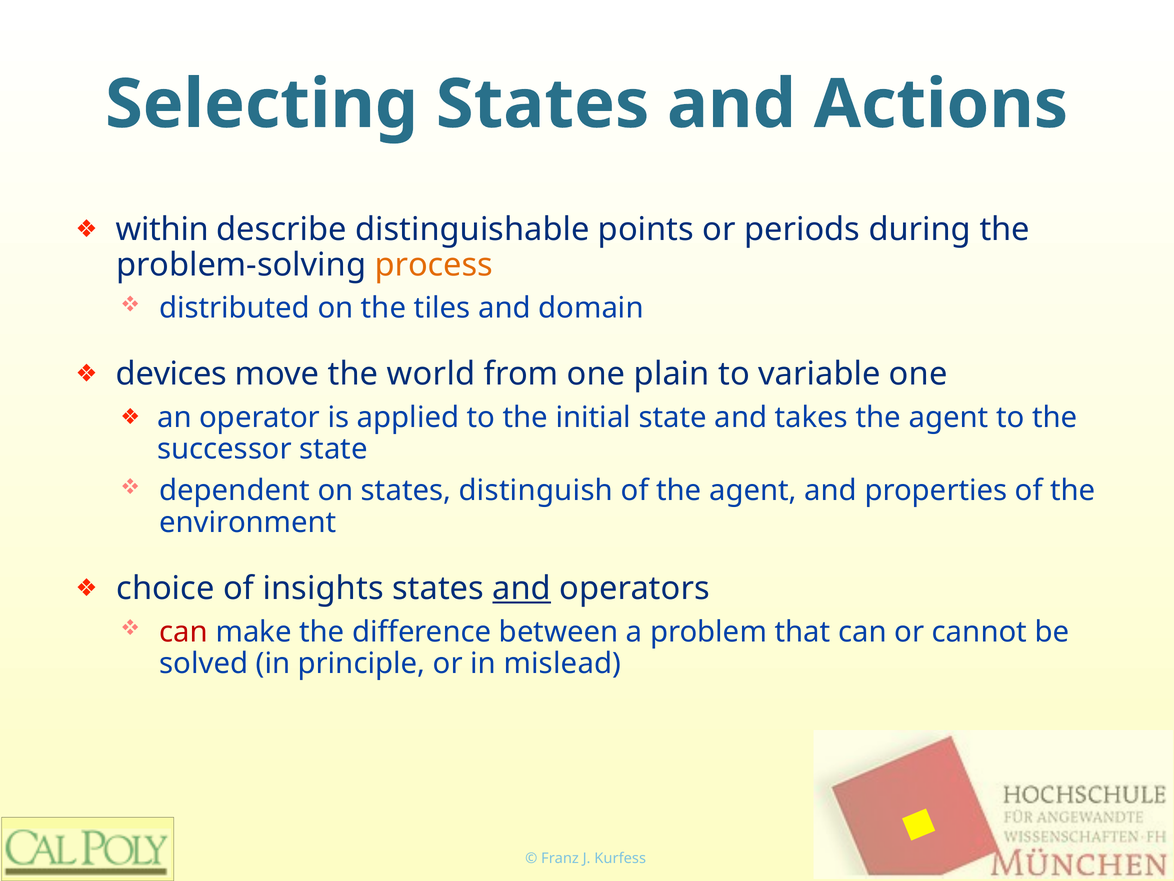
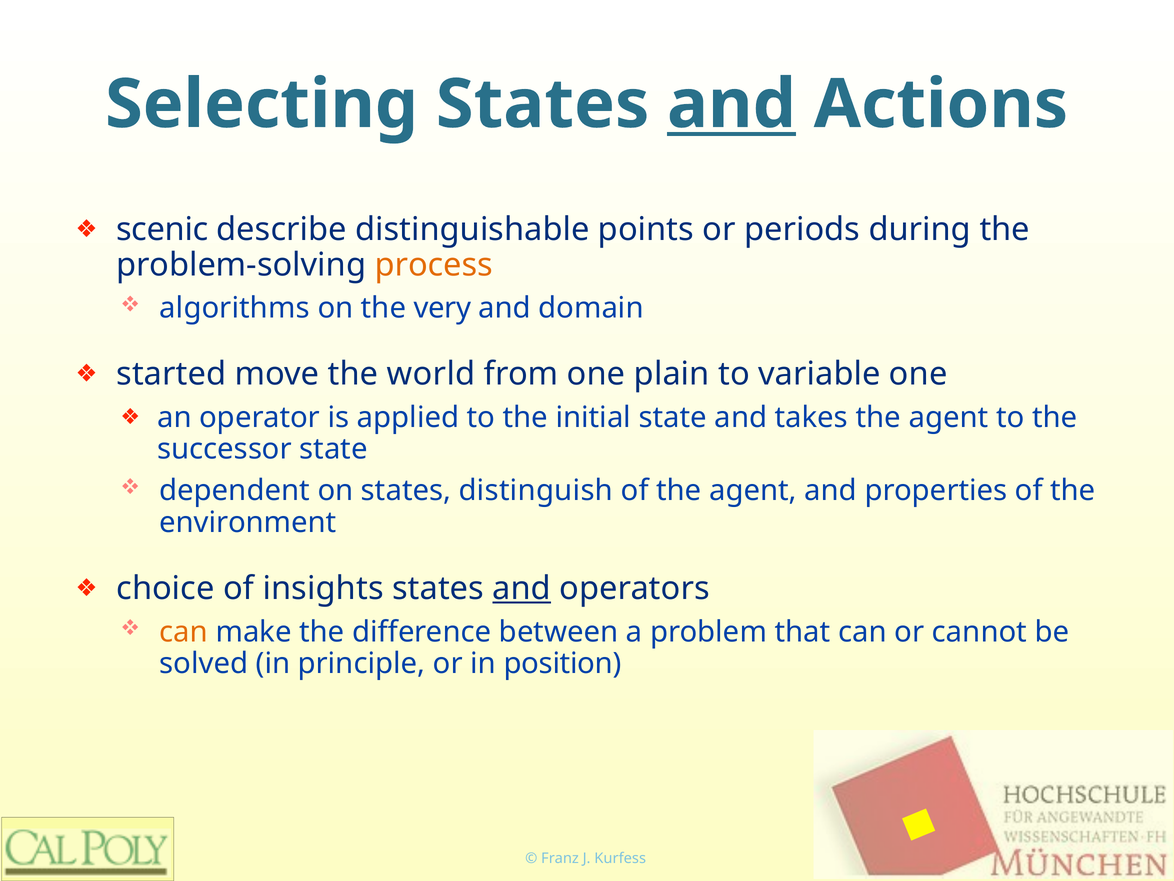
and at (731, 104) underline: none -> present
within: within -> scenic
distributed: distributed -> algorithms
tiles: tiles -> very
devices: devices -> started
can at (184, 632) colour: red -> orange
mislead: mislead -> position
